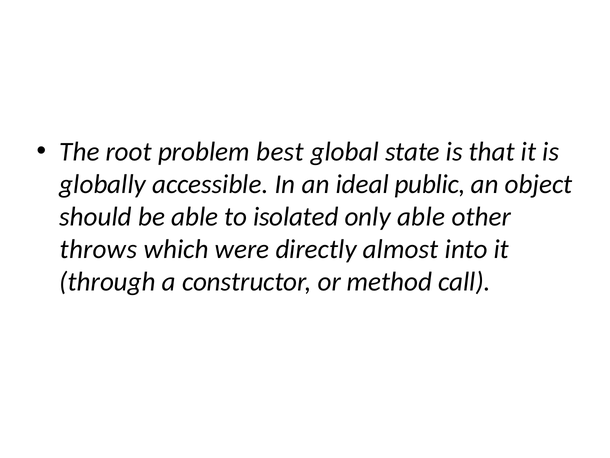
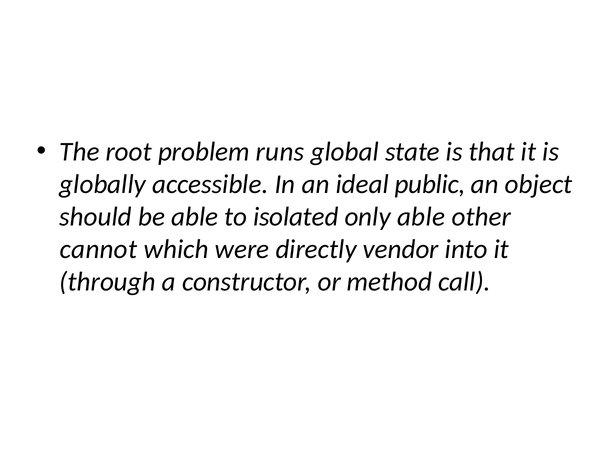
best: best -> runs
throws: throws -> cannot
almost: almost -> vendor
